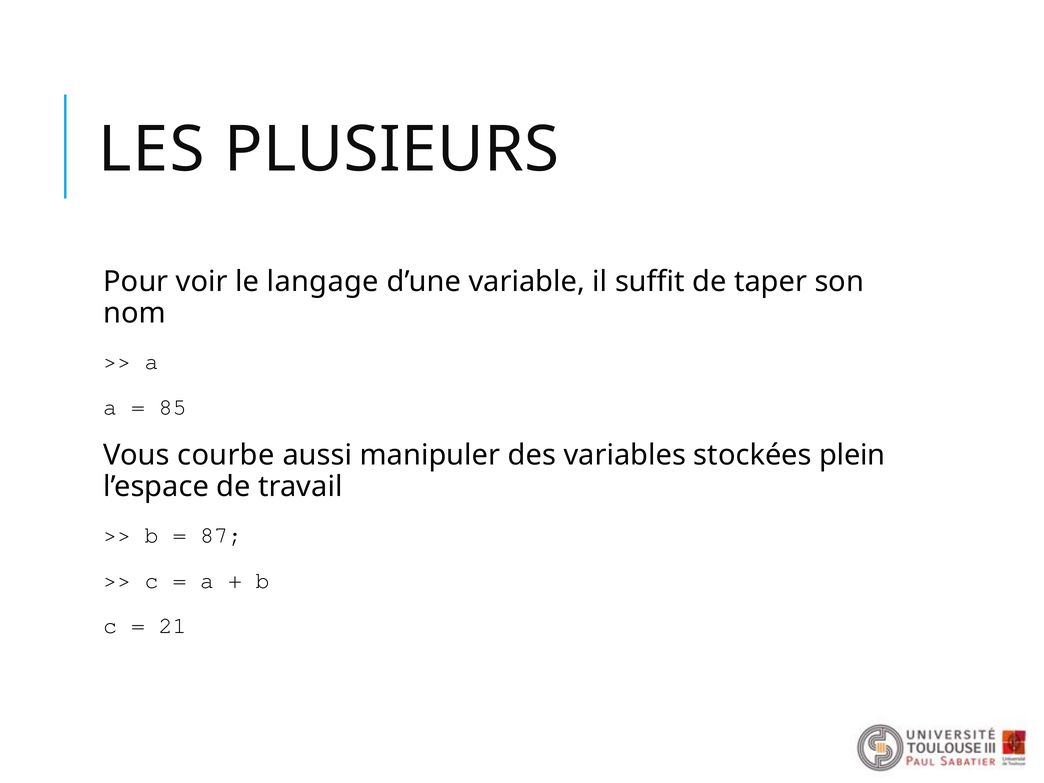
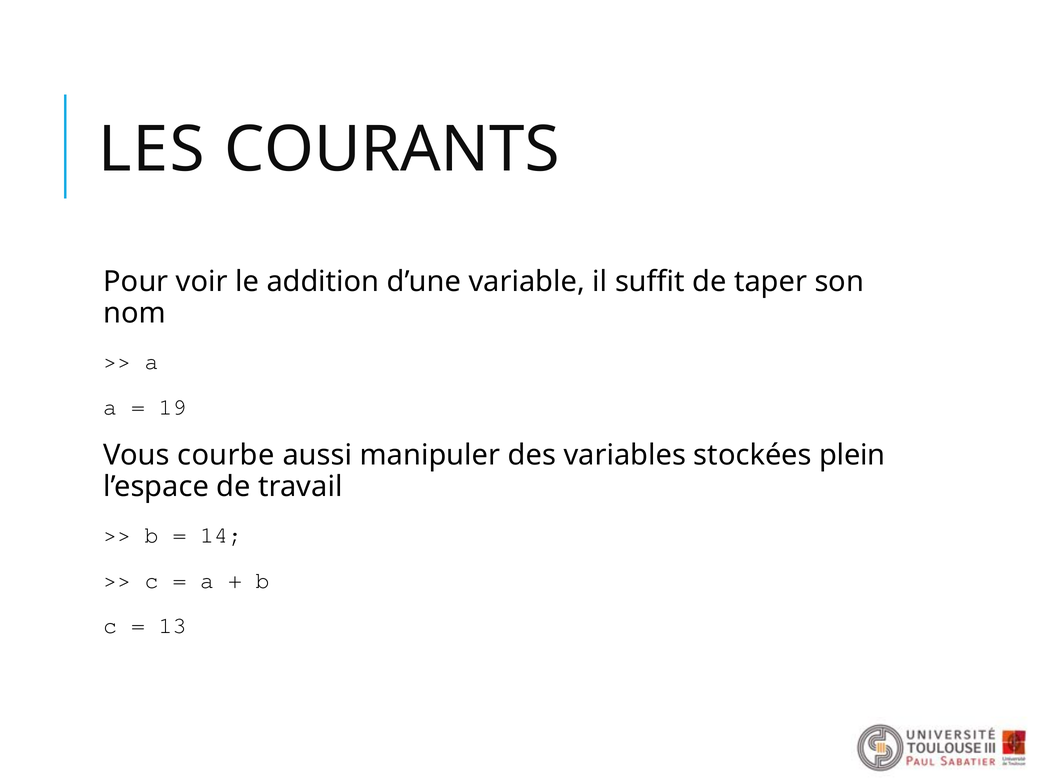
PLUSIEURS: PLUSIEURS -> COURANTS
langage: langage -> addition
85: 85 -> 19
87: 87 -> 14
21: 21 -> 13
